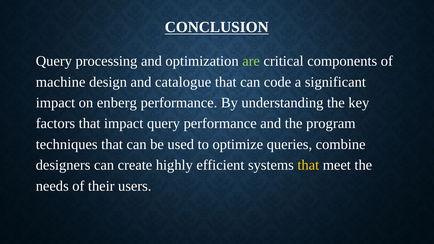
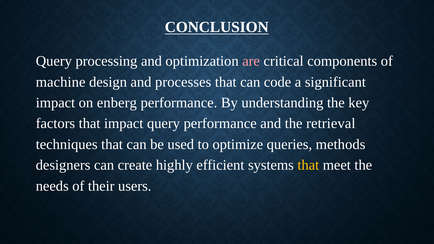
are colour: light green -> pink
catalogue: catalogue -> processes
program: program -> retrieval
combine: combine -> methods
